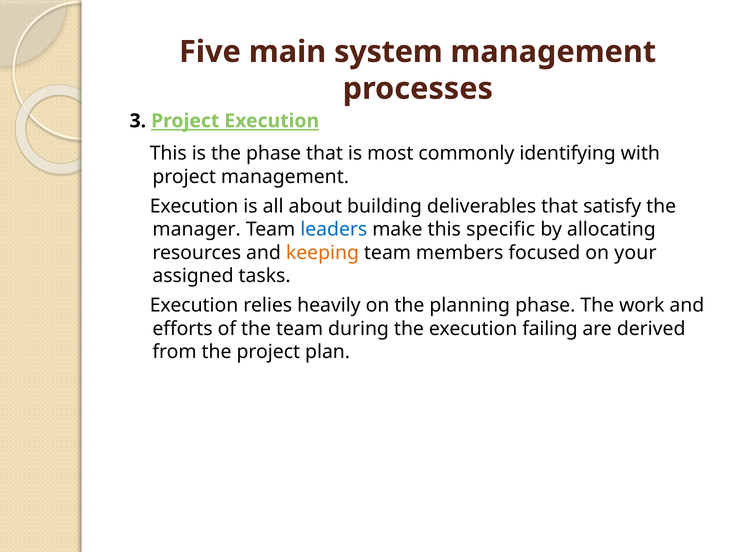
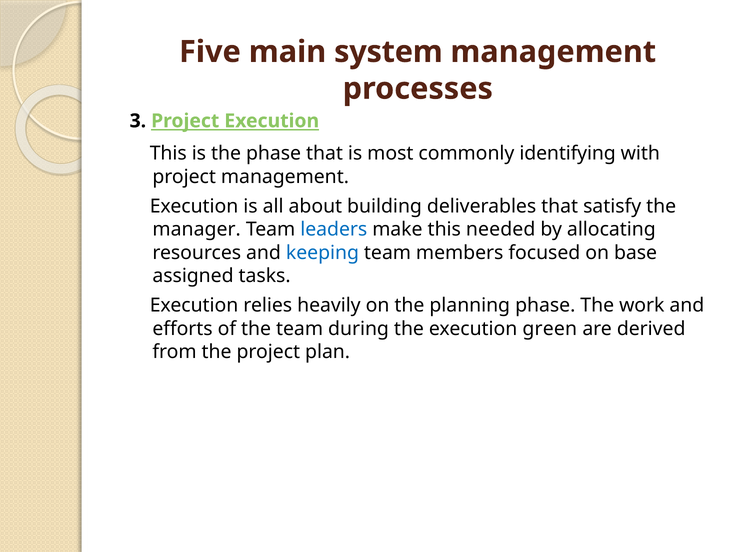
specific: specific -> needed
keeping colour: orange -> blue
your: your -> base
failing: failing -> green
